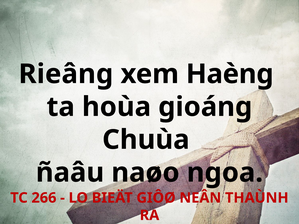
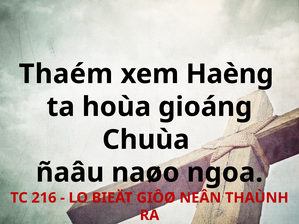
Rieâng: Rieâng -> Thaém
266: 266 -> 216
